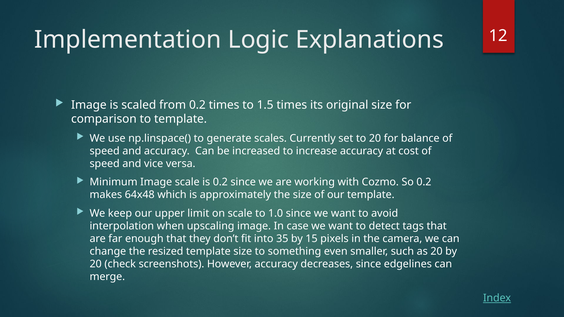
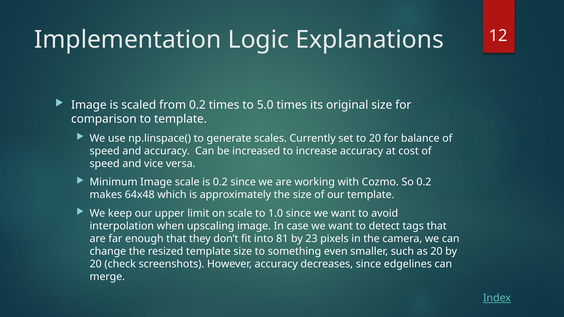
1.5: 1.5 -> 5.0
35: 35 -> 81
15: 15 -> 23
